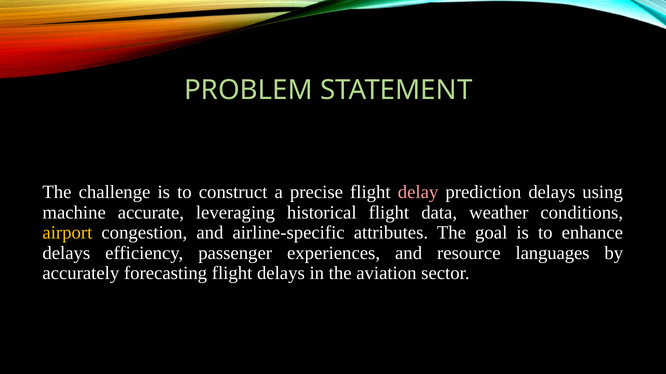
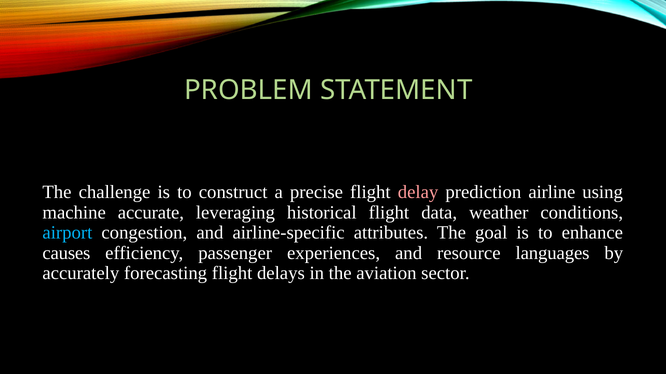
prediction delays: delays -> airline
airport colour: yellow -> light blue
delays at (66, 253): delays -> causes
